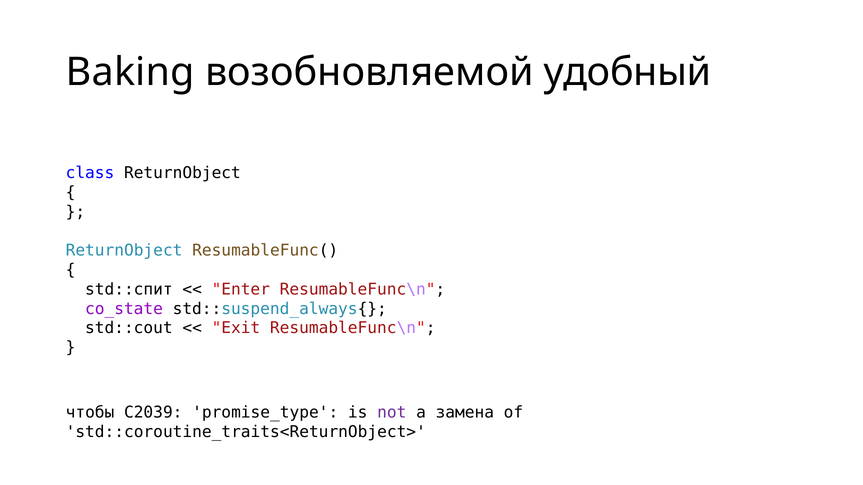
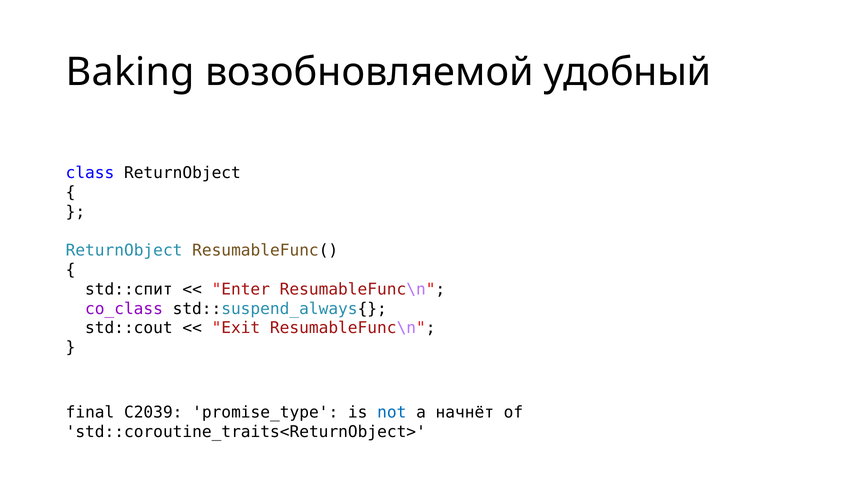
co_state: co_state -> co_class
чтобы: чтобы -> final
not colour: purple -> blue
замена: замена -> начнёт
